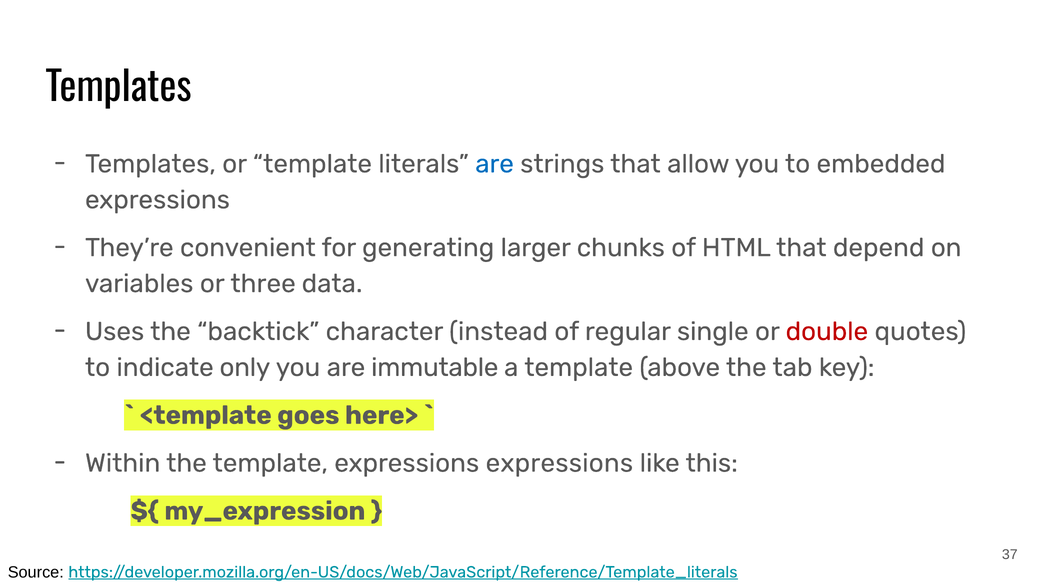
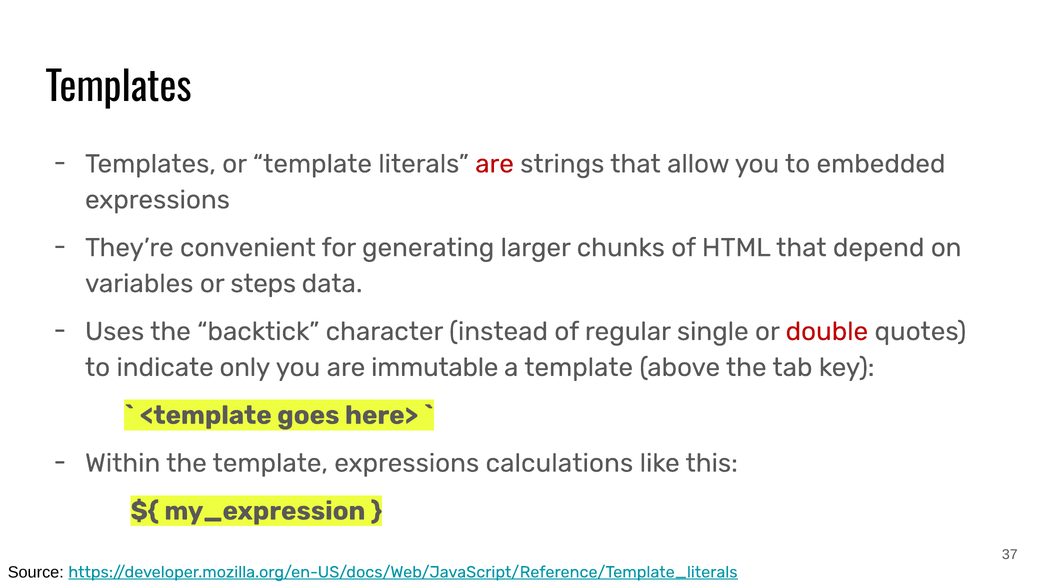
are at (495, 164) colour: blue -> red
three: three -> steps
expressions expressions: expressions -> calculations
